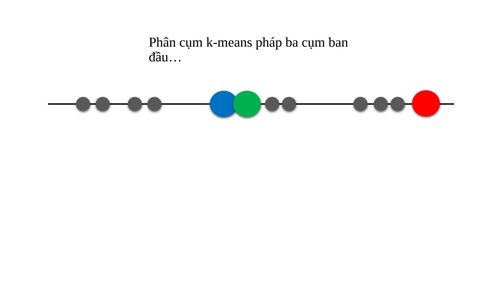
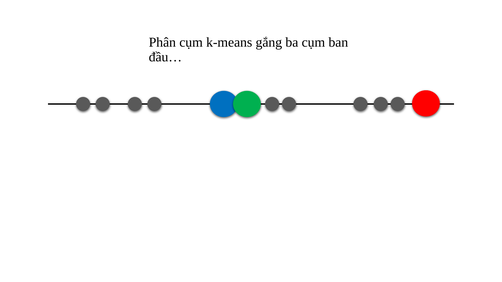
pháp: pháp -> gắng
